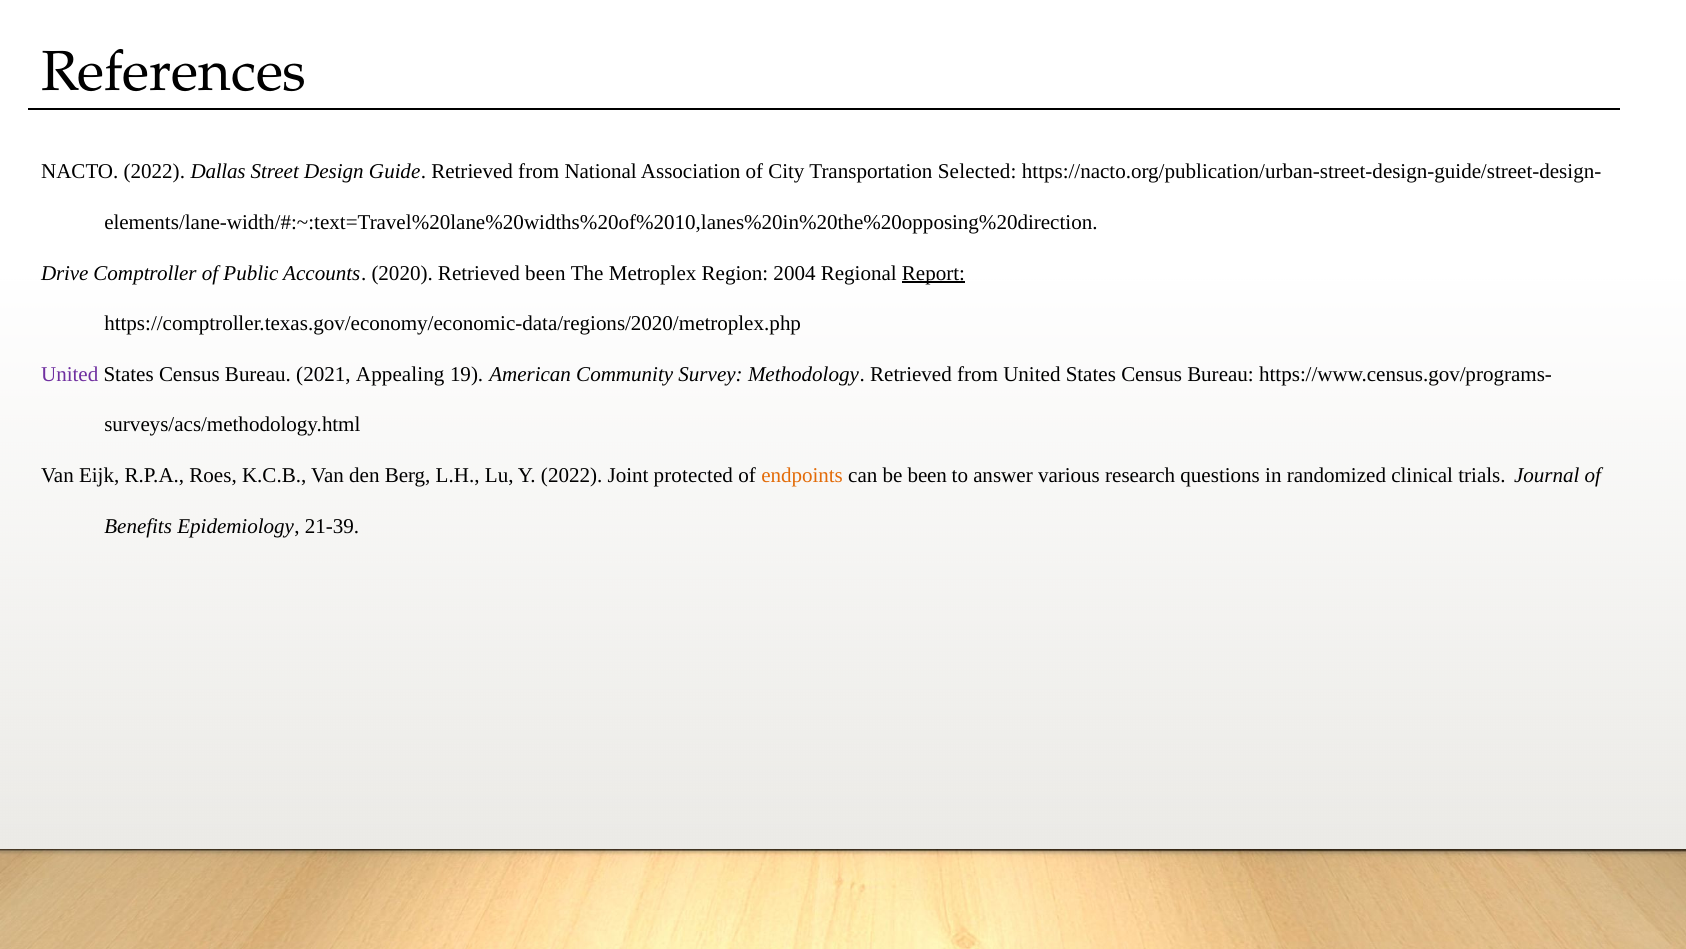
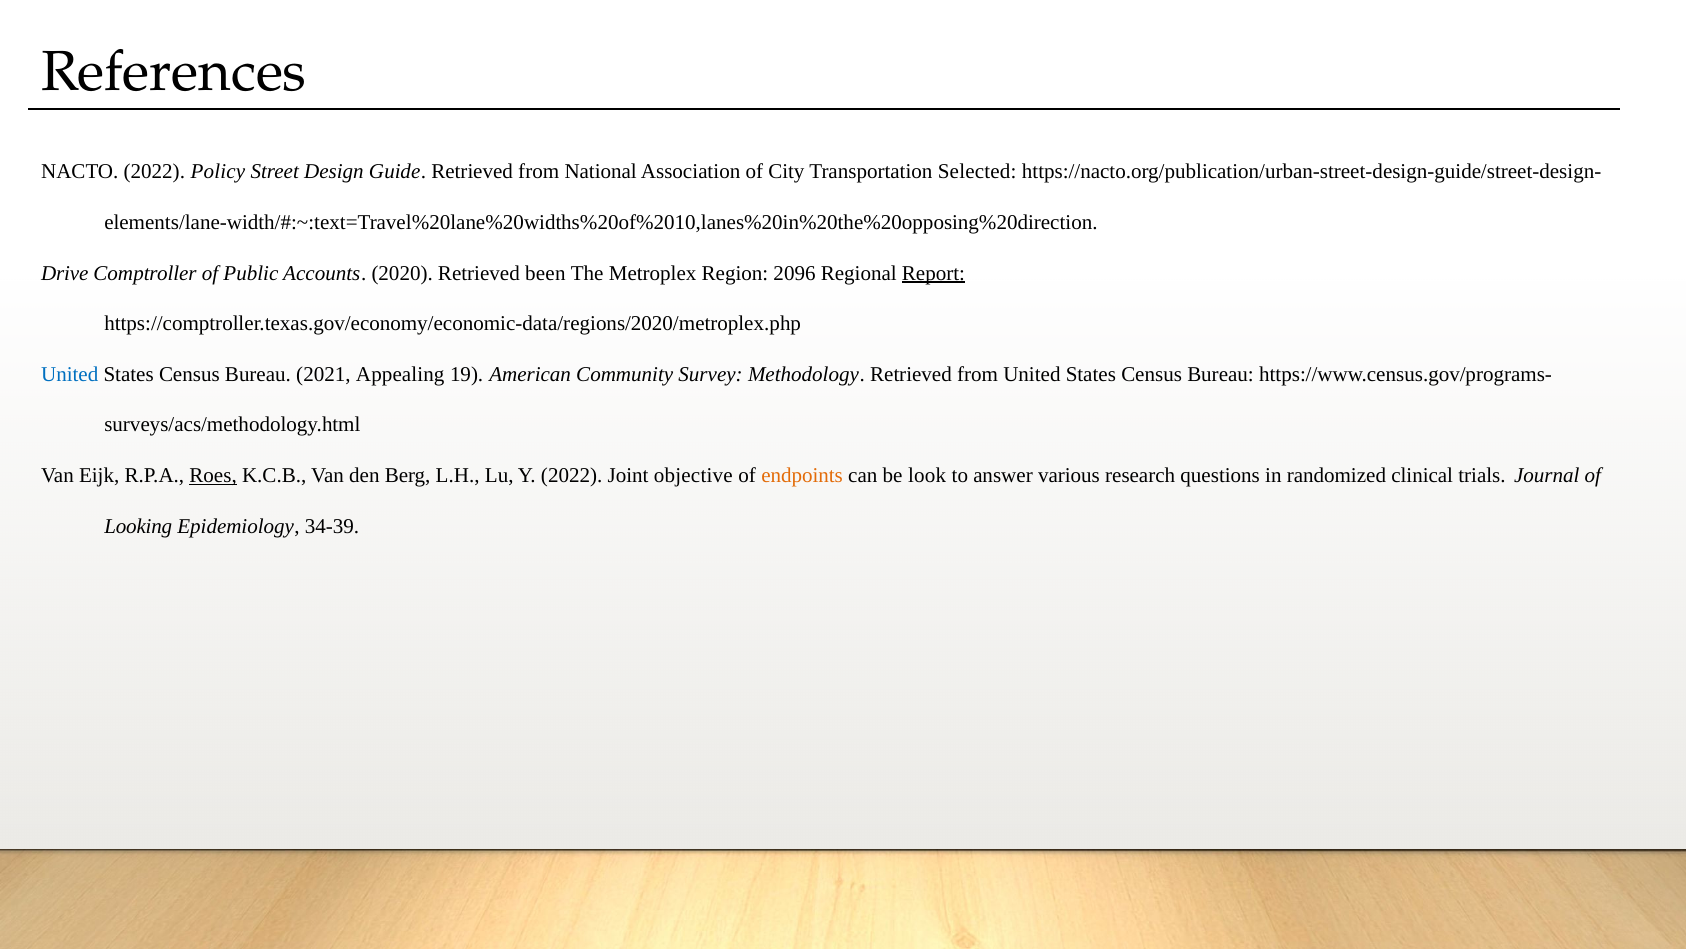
Dallas: Dallas -> Policy
2004: 2004 -> 2096
United at (70, 374) colour: purple -> blue
Roes underline: none -> present
protected: protected -> objective
be been: been -> look
Benefits: Benefits -> Looking
21-39: 21-39 -> 34-39
